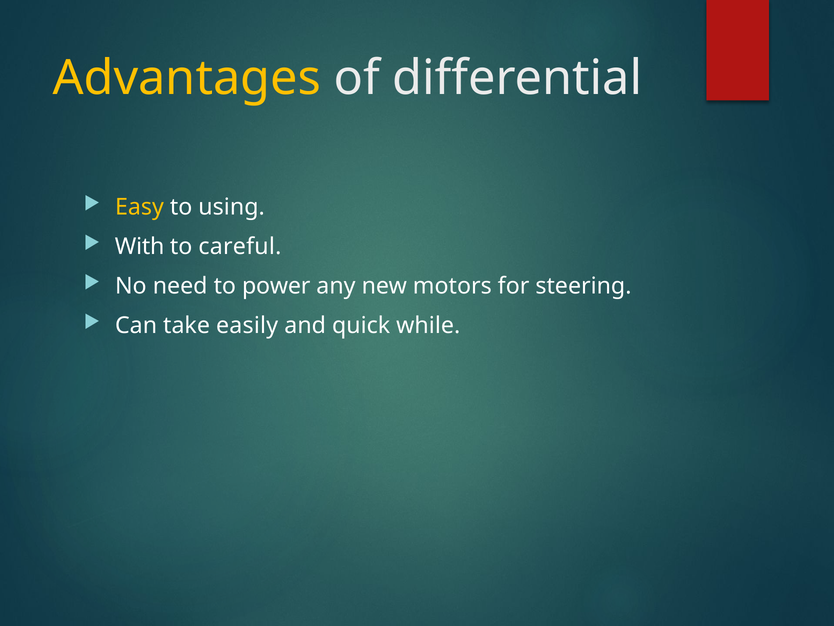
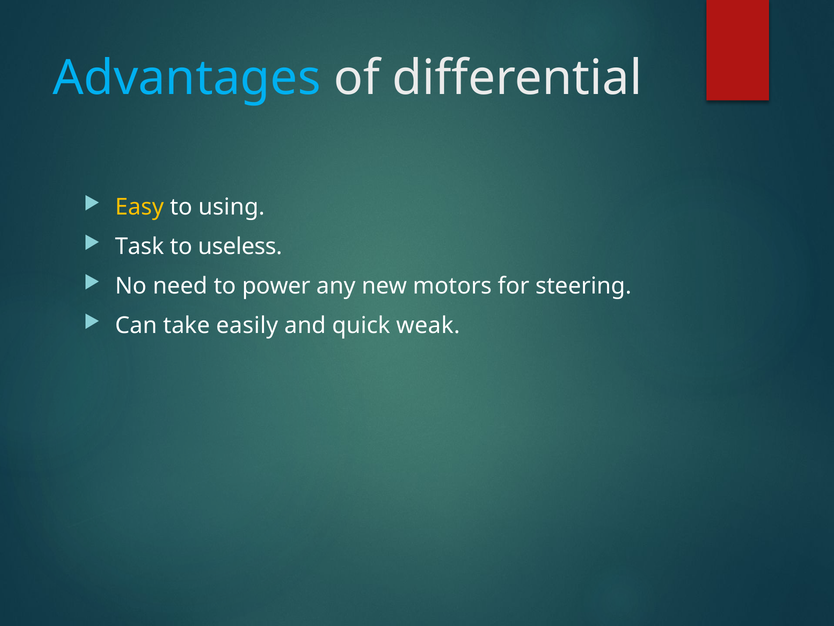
Advantages colour: yellow -> light blue
With: With -> Task
careful: careful -> useless
while: while -> weak
